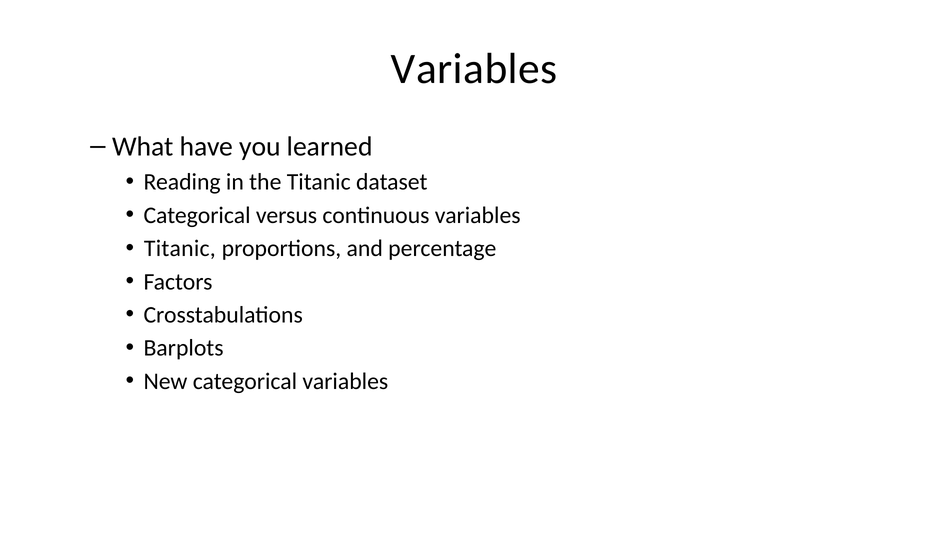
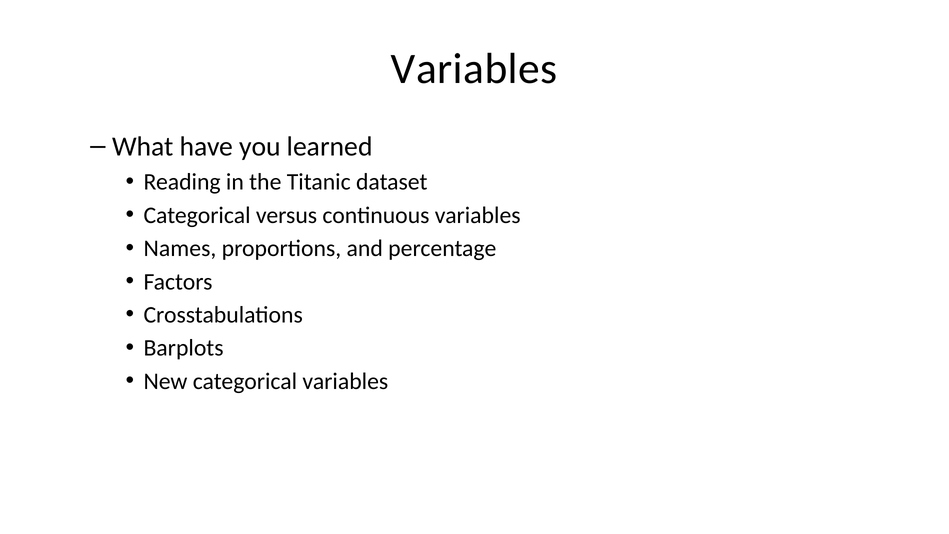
Titanic at (180, 248): Titanic -> Names
